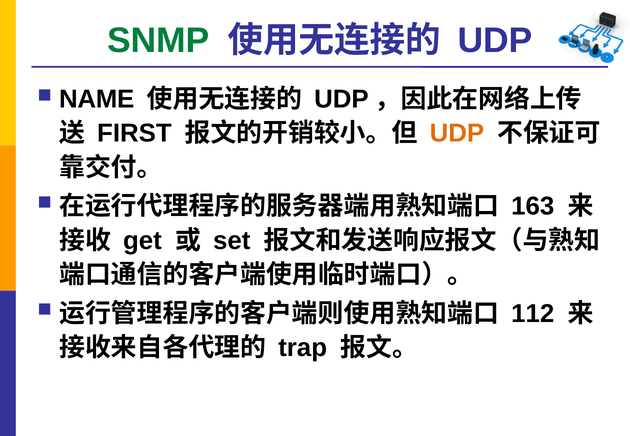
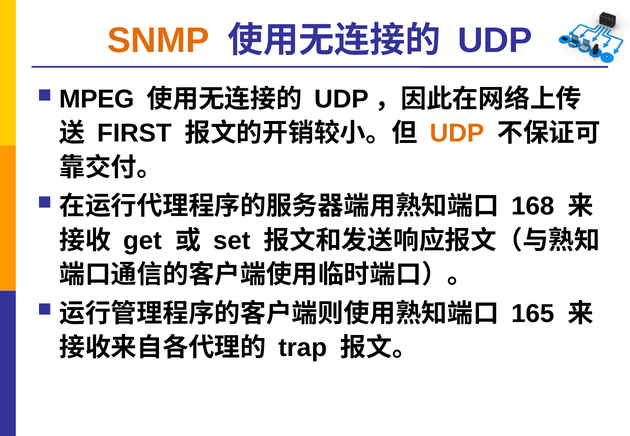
SNMP colour: green -> orange
NAME: NAME -> MPEG
163: 163 -> 168
112: 112 -> 165
